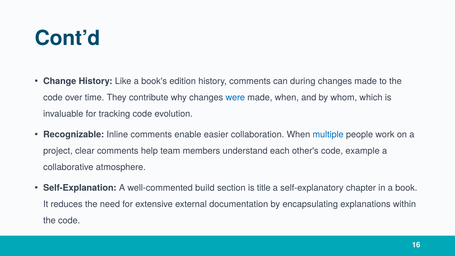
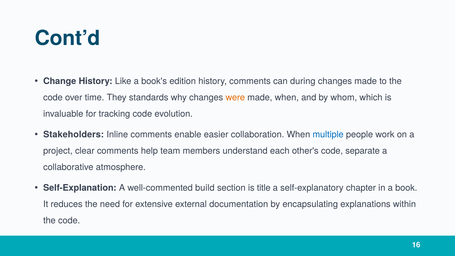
contribute: contribute -> standards
were colour: blue -> orange
Recognizable: Recognizable -> Stakeholders
example: example -> separate
